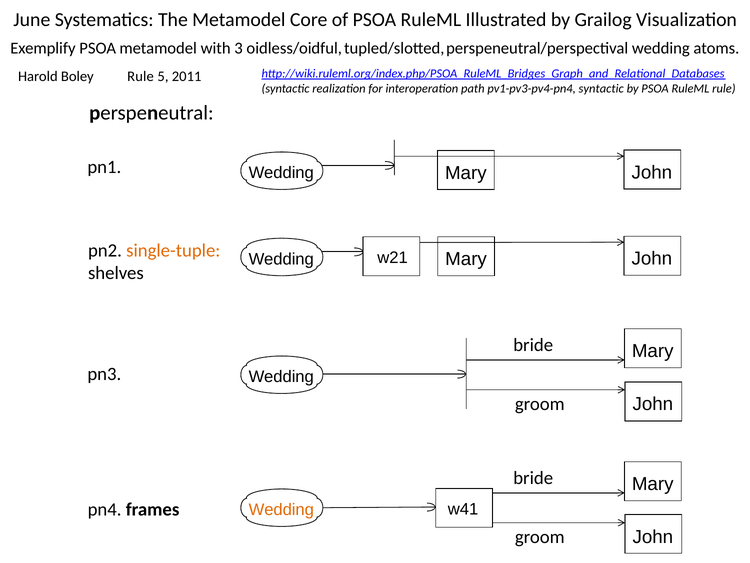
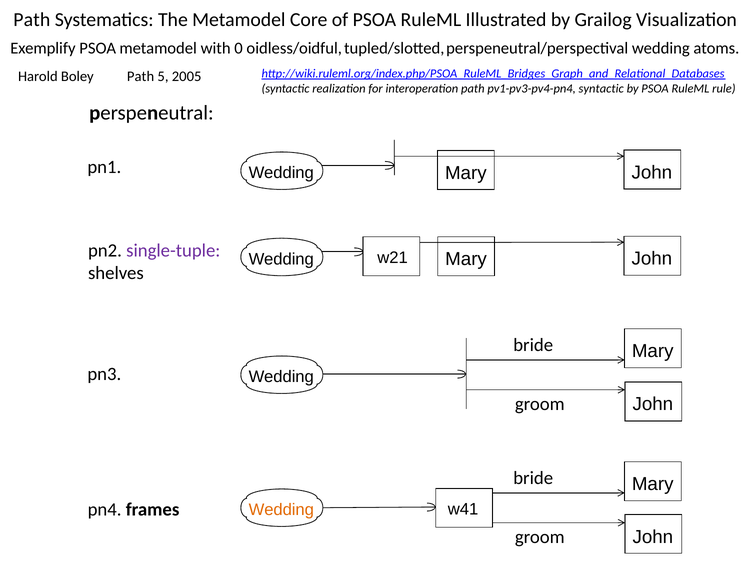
June at (32, 20): June -> Path
3: 3 -> 0
Rule at (141, 76): Rule -> Path
2011: 2011 -> 2005
single-tuple colour: orange -> purple
